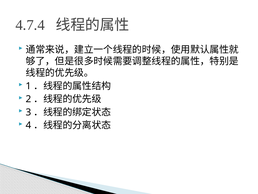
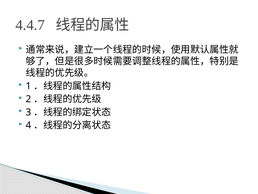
4.7.4: 4.7.4 -> 4.4.7
